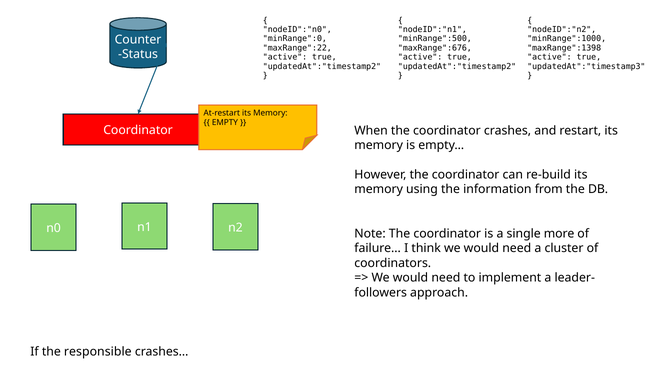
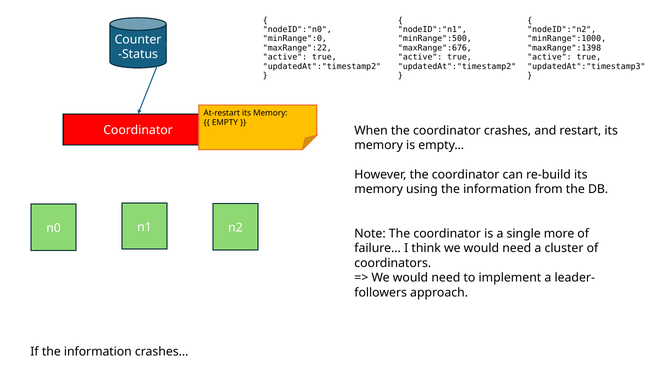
If the responsible: responsible -> information
